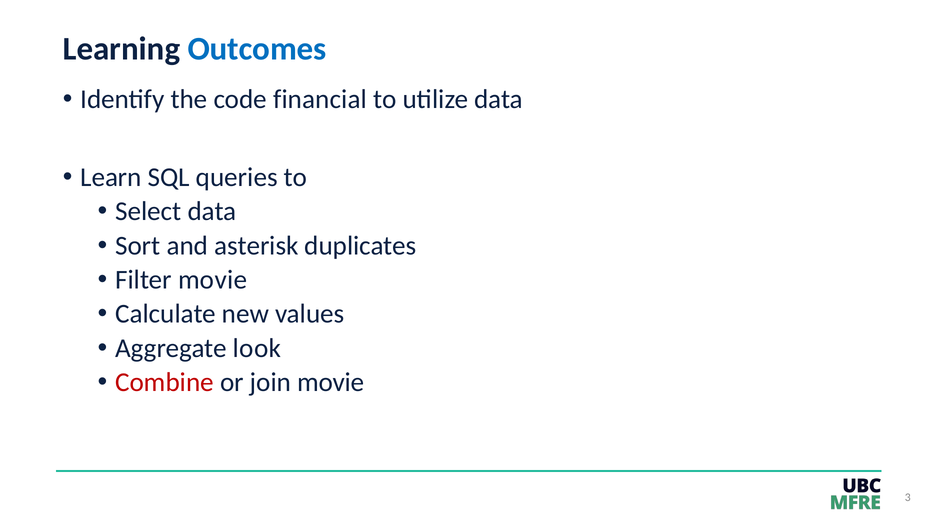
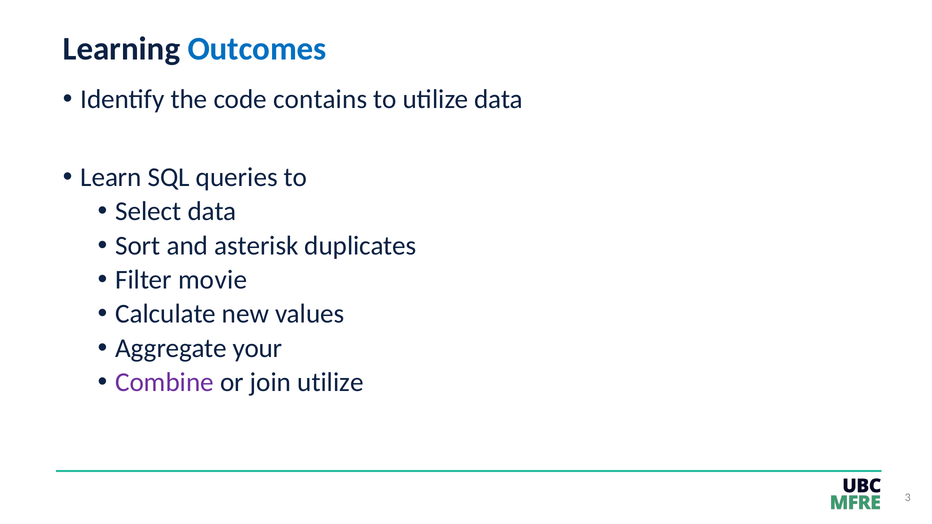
financial: financial -> contains
look: look -> your
Combine colour: red -> purple
join movie: movie -> utilize
